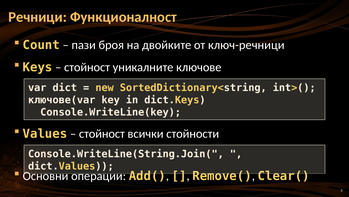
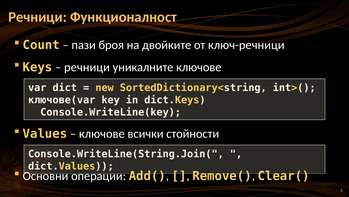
стойност at (87, 67): стойност -> речници
стойност at (102, 133): стойност -> ключове
